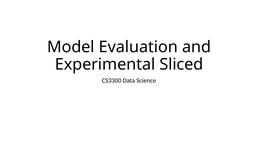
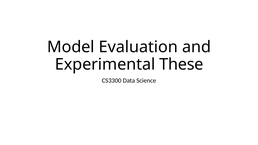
Sliced: Sliced -> These
